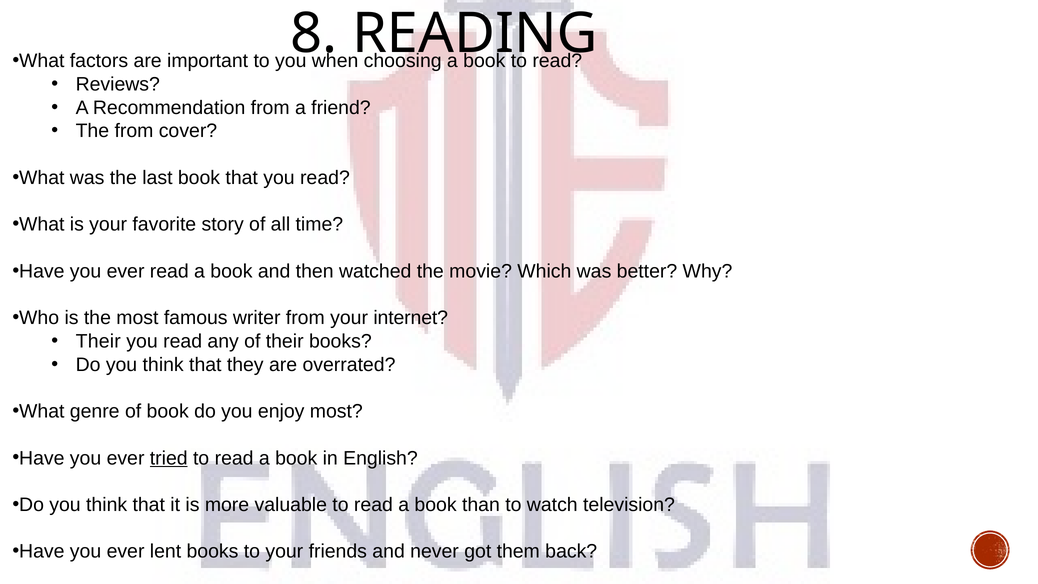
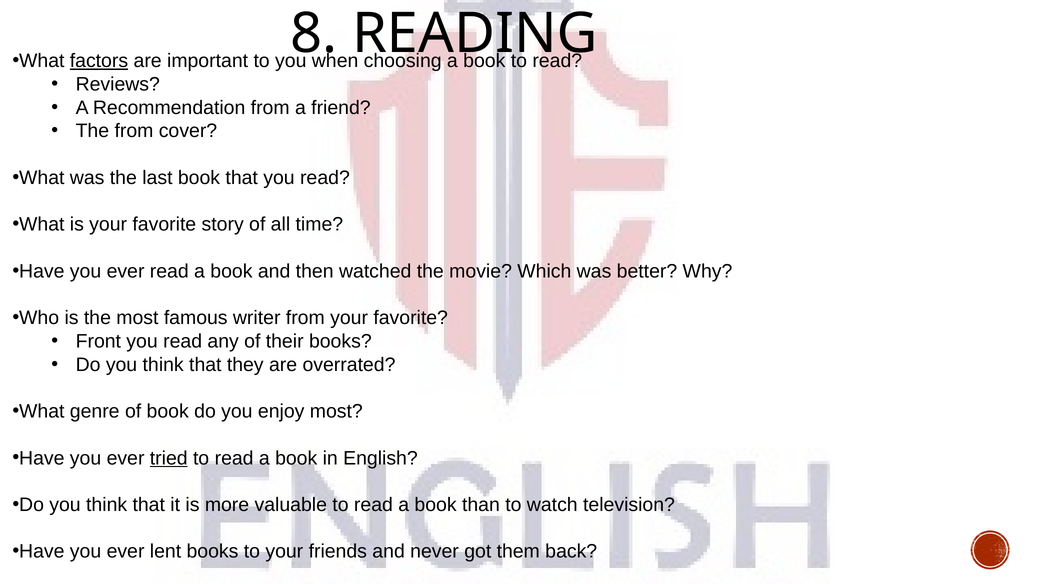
factors underline: none -> present
from your internet: internet -> favorite
Their at (98, 341): Their -> Front
